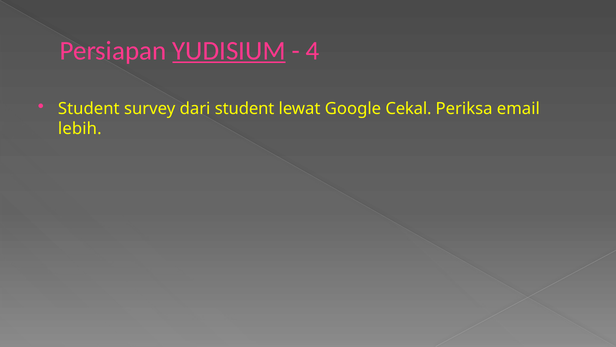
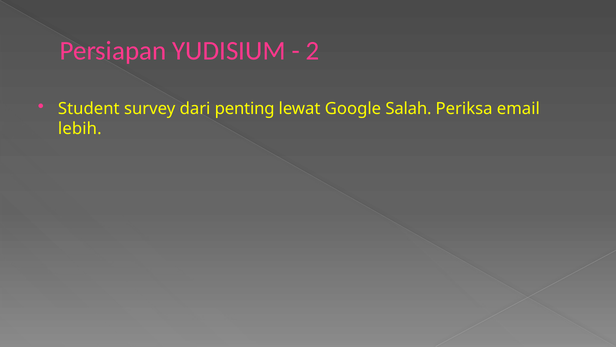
YUDISIUM underline: present -> none
4: 4 -> 2
dari student: student -> penting
Cekal: Cekal -> Salah
